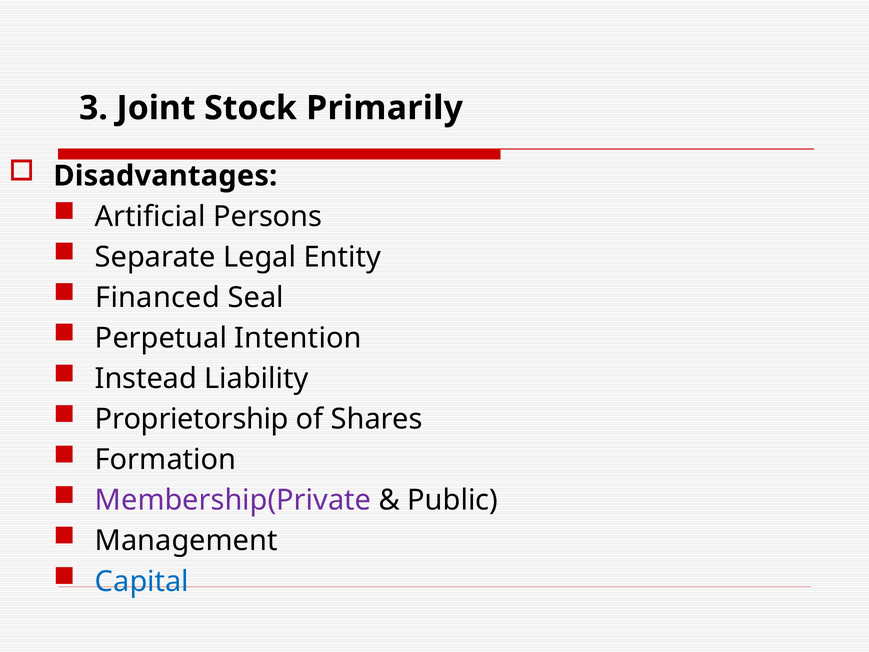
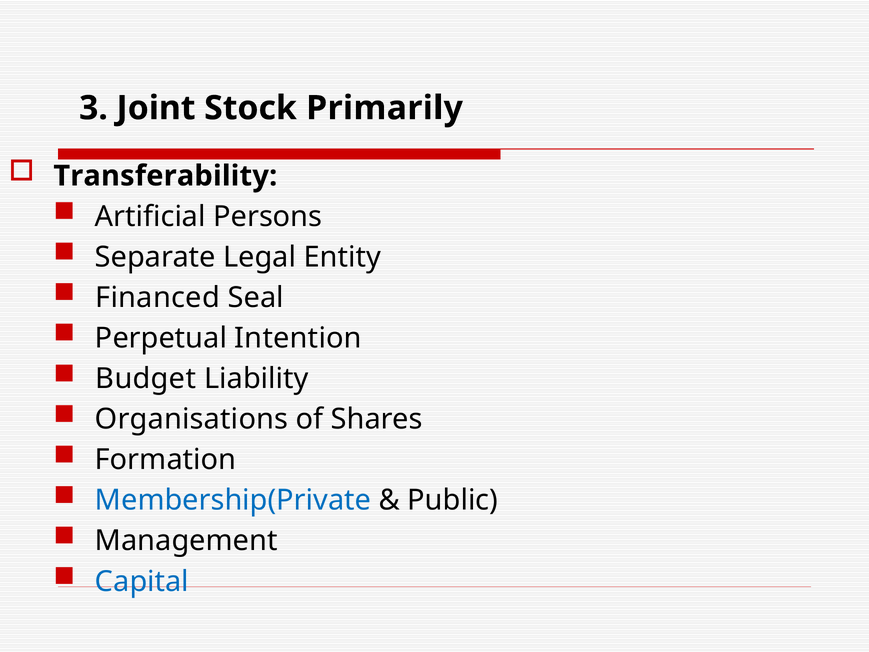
Disadvantages: Disadvantages -> Transferability
Instead: Instead -> Budget
Proprietorship: Proprietorship -> Organisations
Membership(Private colour: purple -> blue
